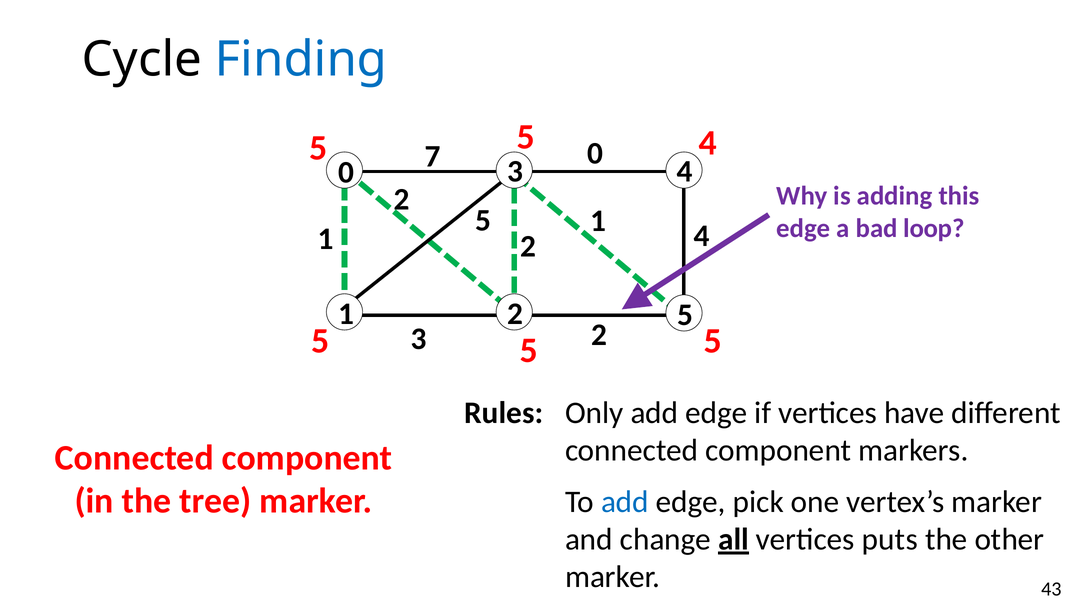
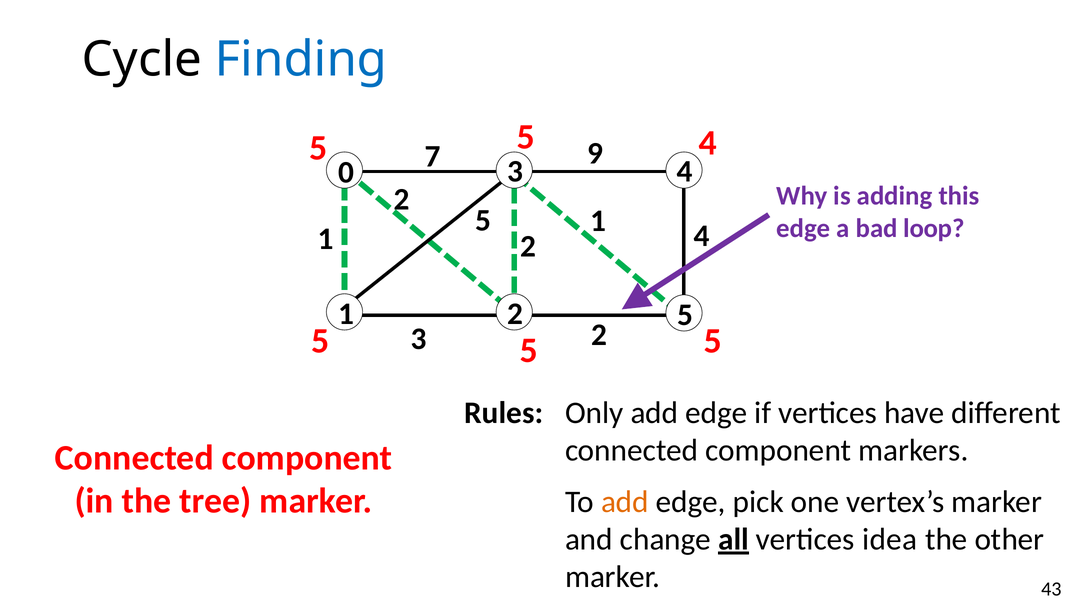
7 0: 0 -> 9
add at (625, 502) colour: blue -> orange
puts: puts -> idea
